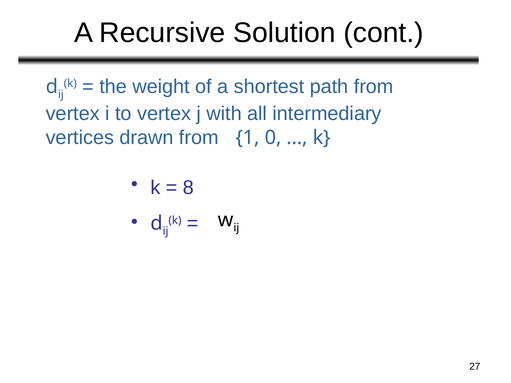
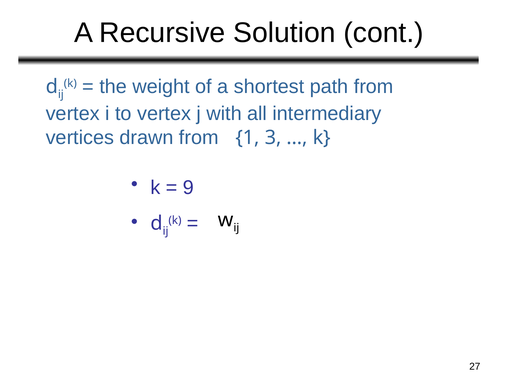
0: 0 -> 3
8: 8 -> 9
